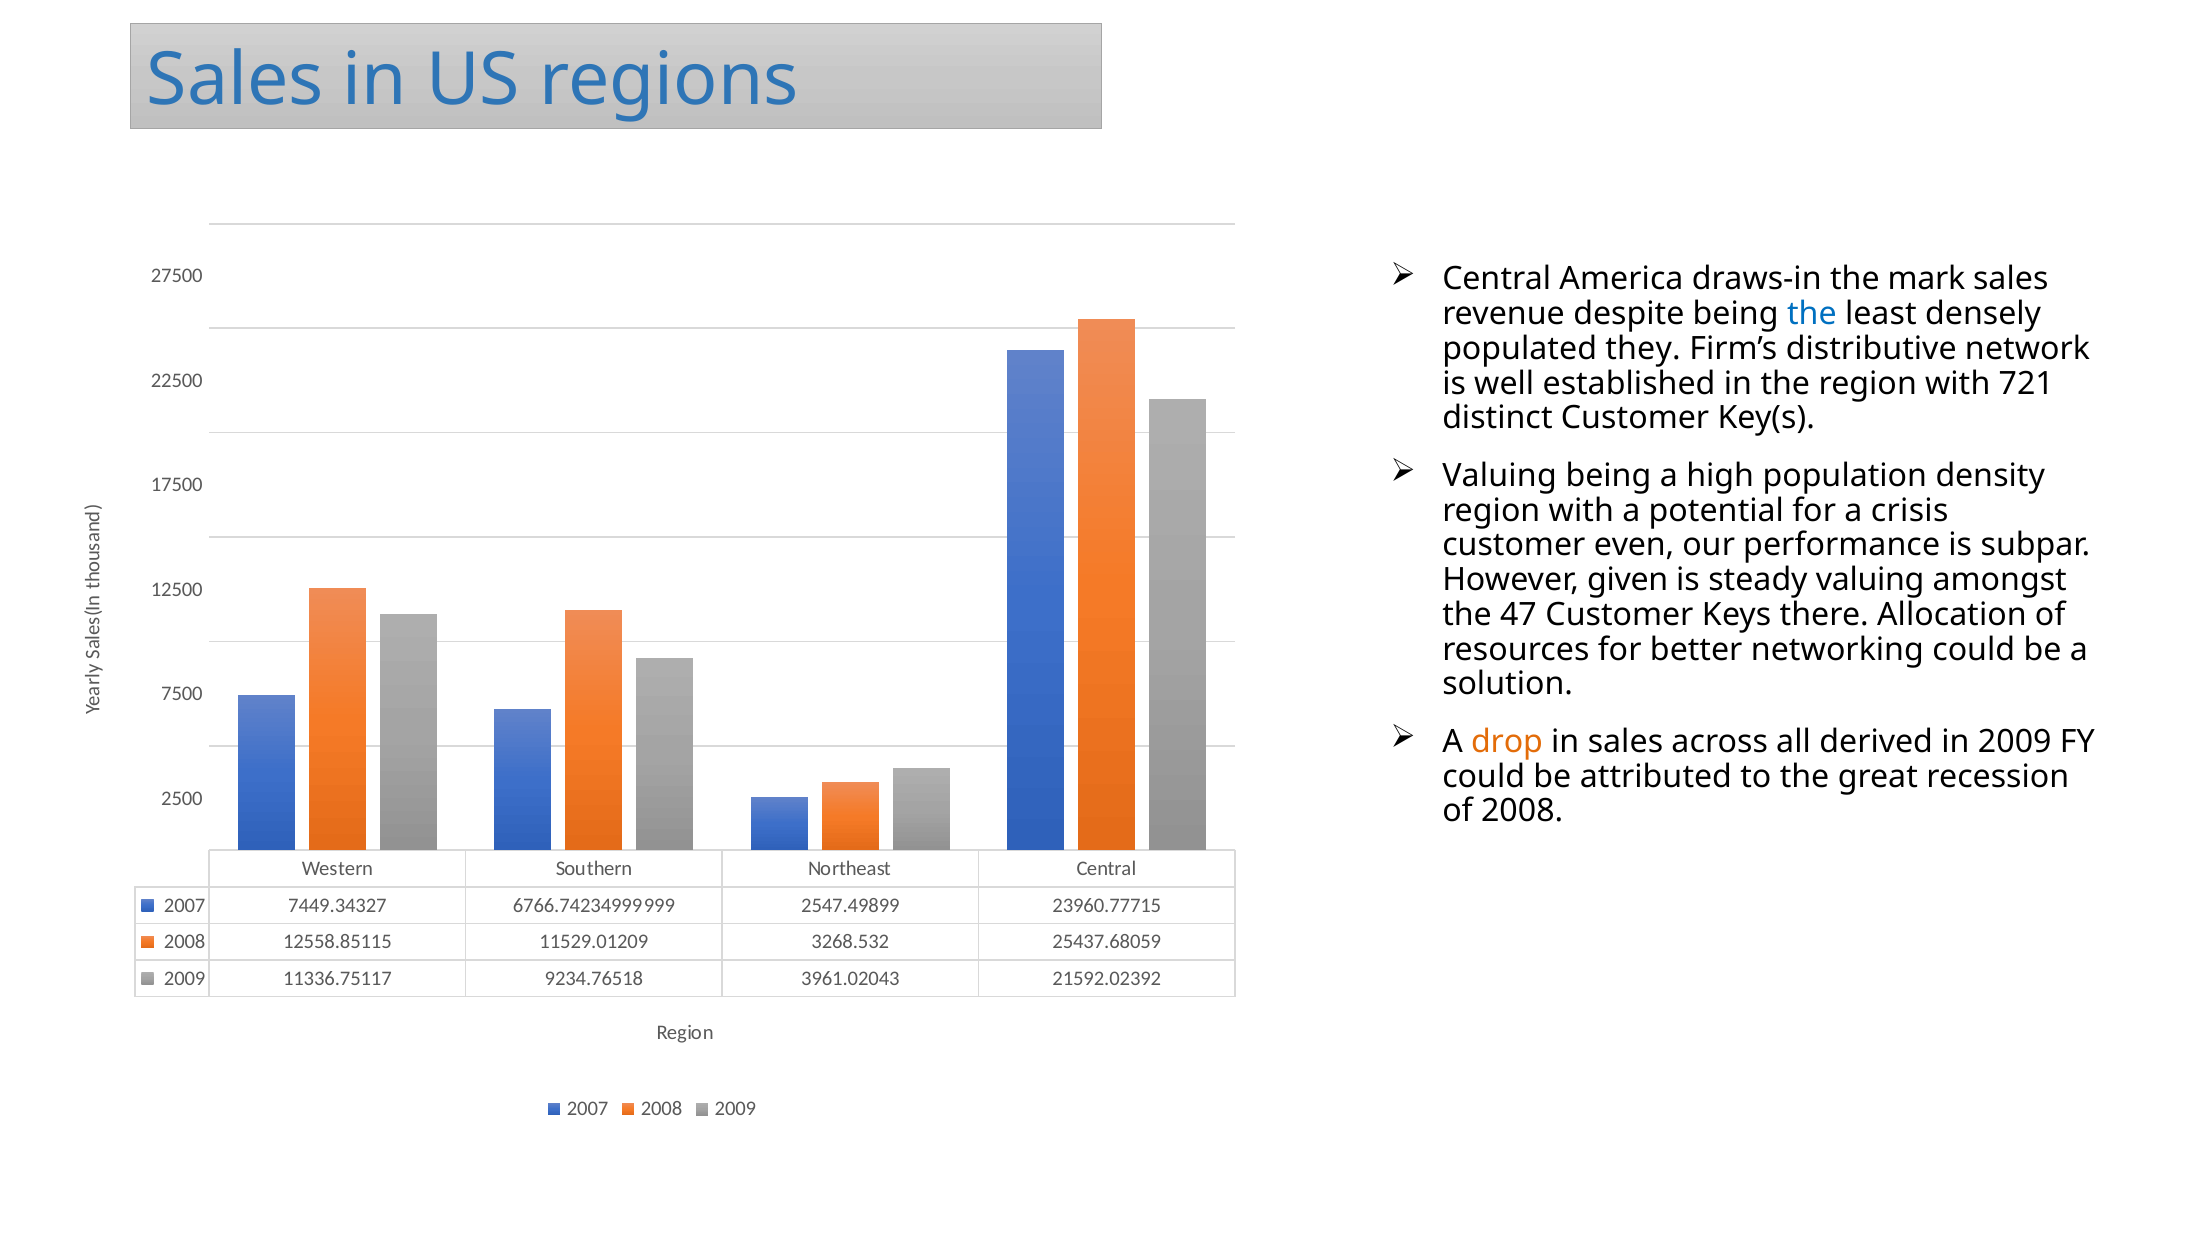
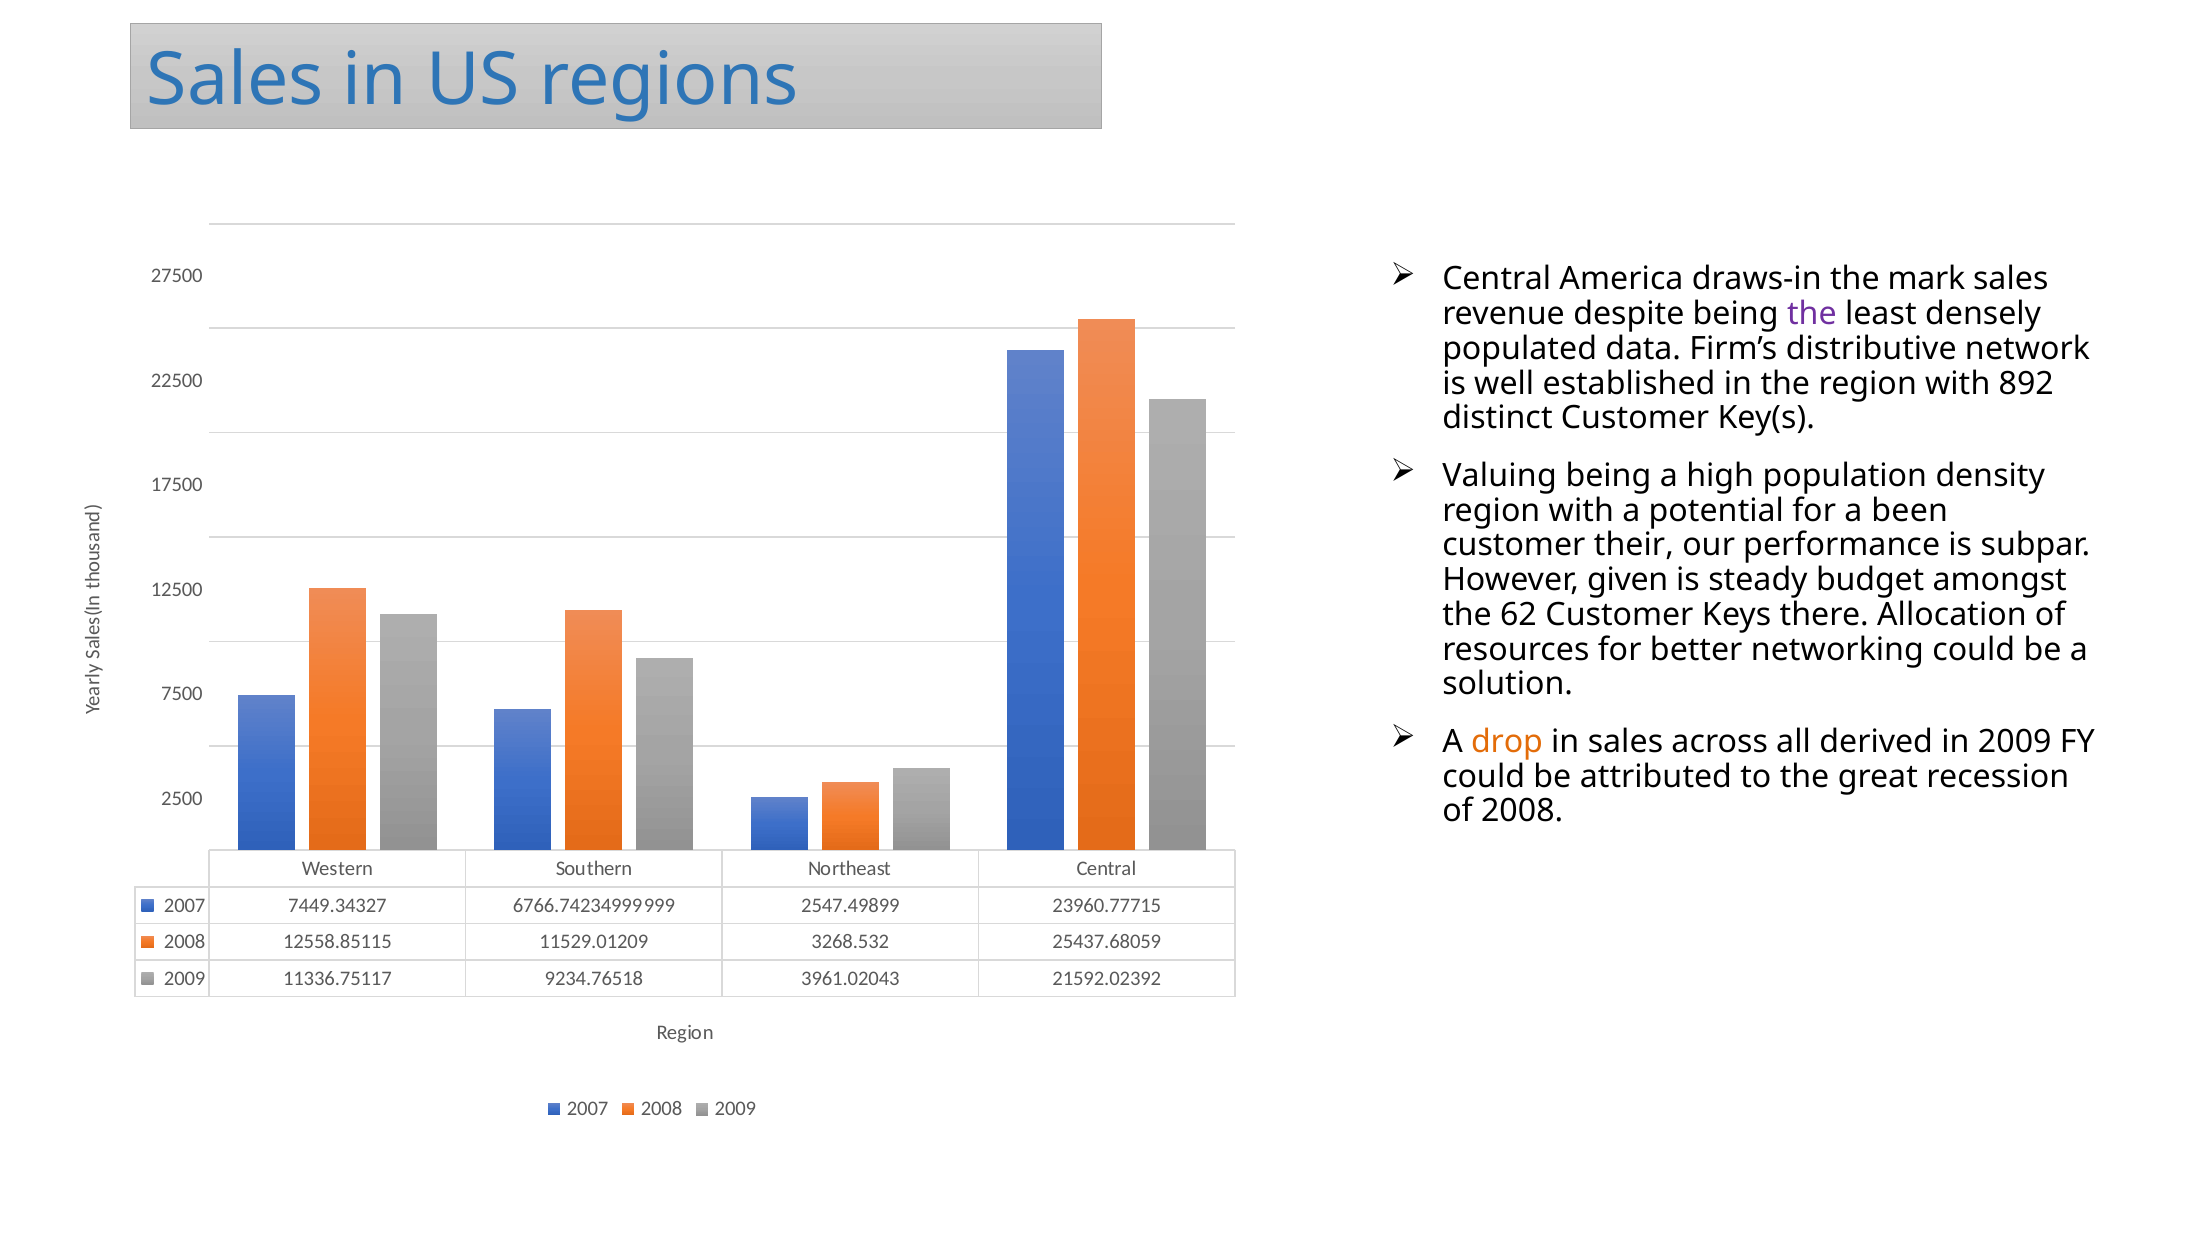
the at (1812, 314) colour: blue -> purple
they: they -> data
721: 721 -> 892
crisis: crisis -> been
even: even -> their
steady valuing: valuing -> budget
47: 47 -> 62
